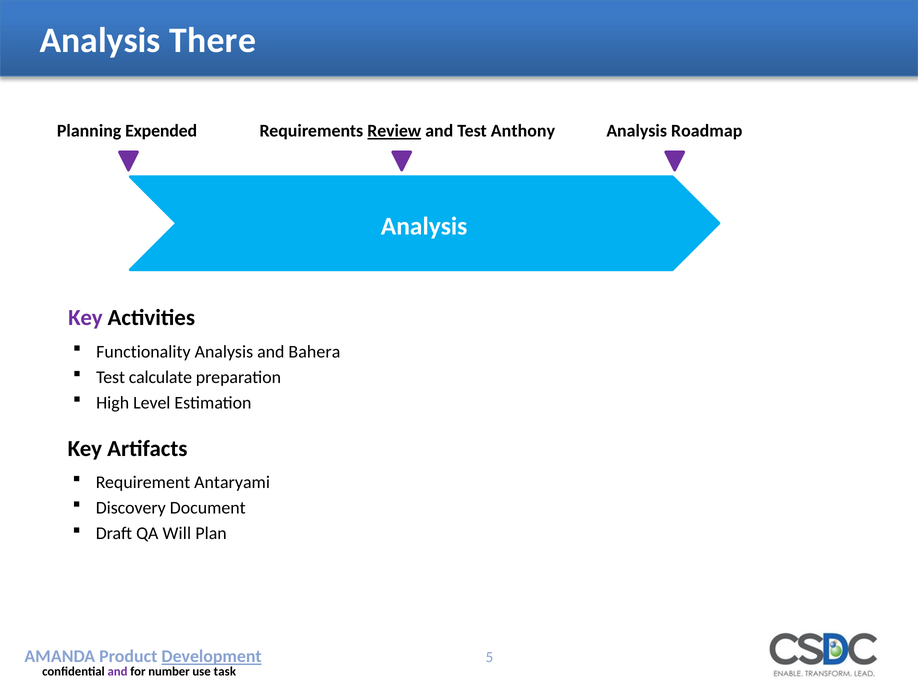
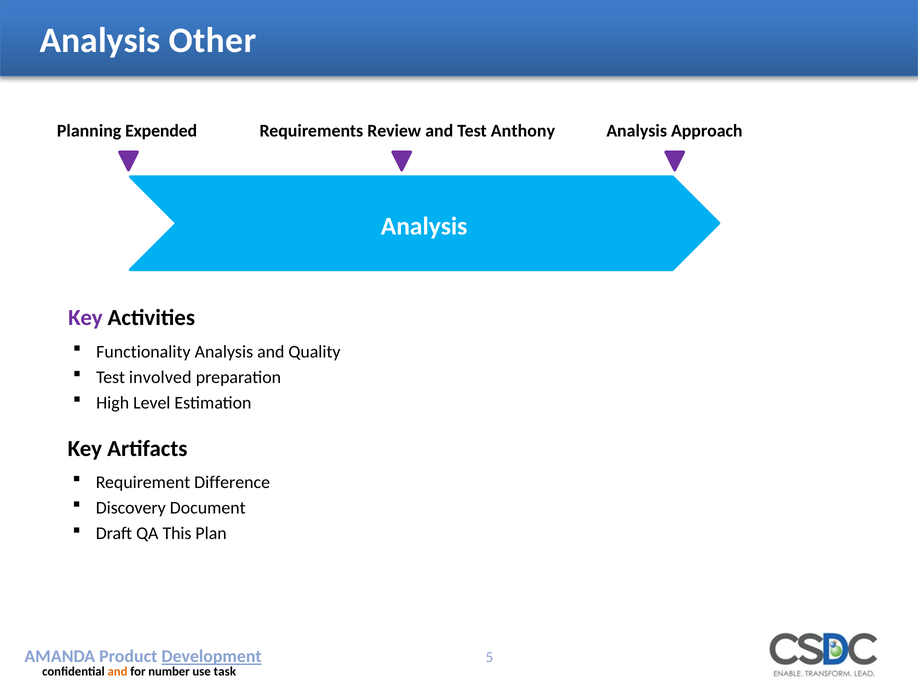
There: There -> Other
Review underline: present -> none
Roadmap: Roadmap -> Approach
Bahera: Bahera -> Quality
calculate: calculate -> involved
Antaryami: Antaryami -> Difference
Will: Will -> This
and at (118, 671) colour: purple -> orange
